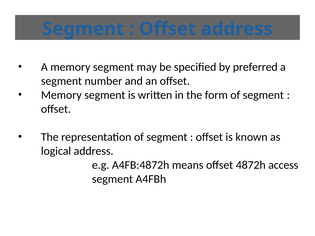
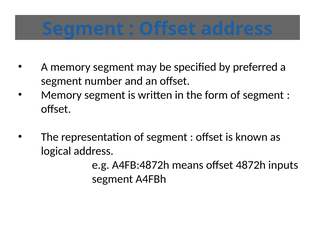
access: access -> inputs
